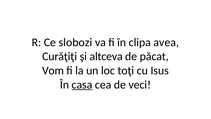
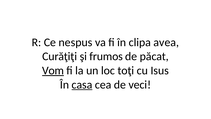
slobozi: slobozi -> nespus
altceva: altceva -> frumos
Vom underline: none -> present
